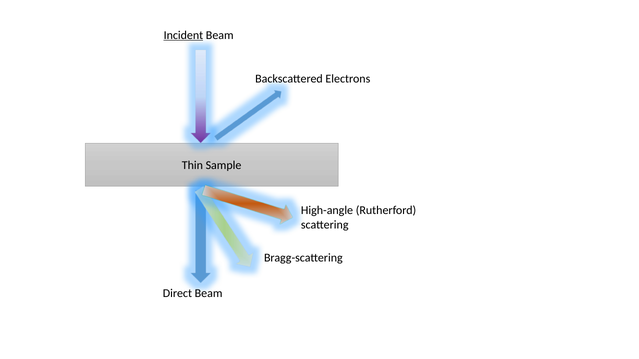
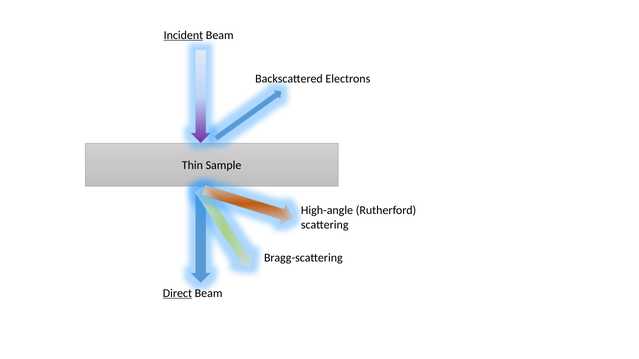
Direct underline: none -> present
